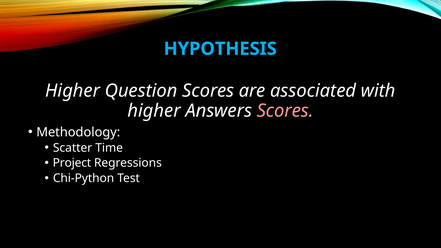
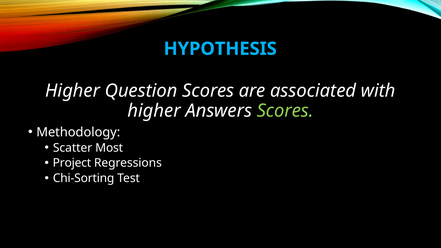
Scores at (285, 111) colour: pink -> light green
Time: Time -> Most
Chi-Python: Chi-Python -> Chi-Sorting
